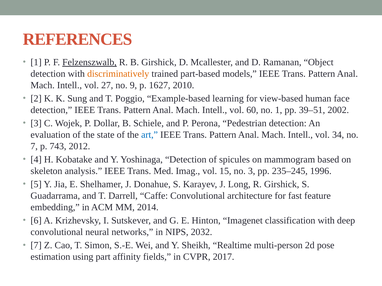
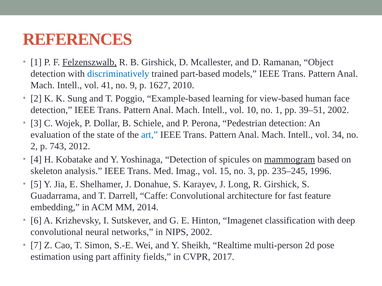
discriminatively colour: orange -> blue
27: 27 -> 41
60: 60 -> 10
7 at (34, 146): 7 -> 2
mammogram underline: none -> present
NIPS 2032: 2032 -> 2002
